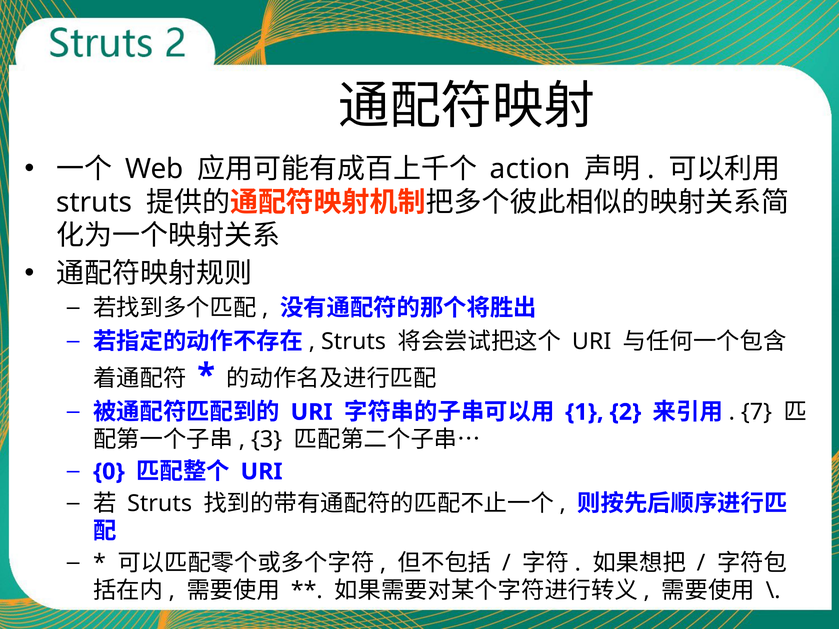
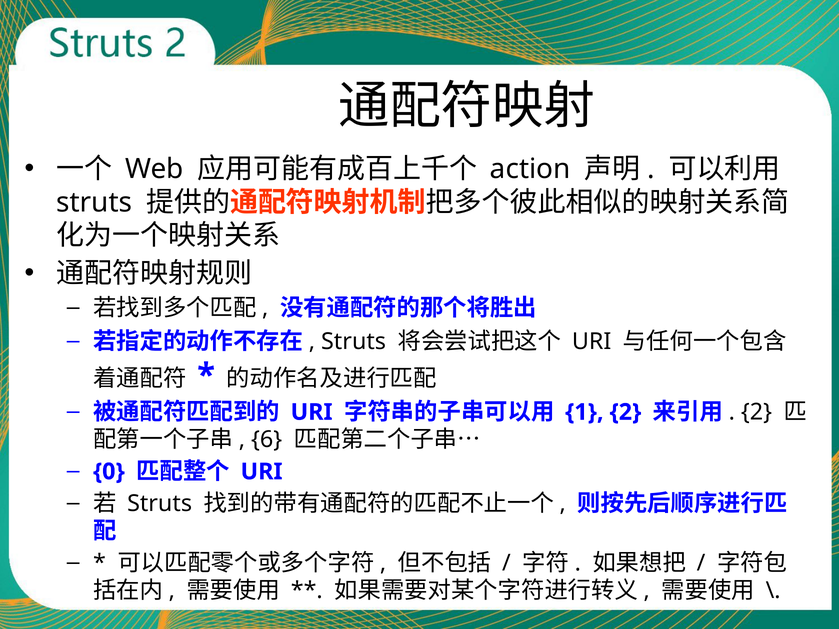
7 at (756, 412): 7 -> 2
3: 3 -> 6
